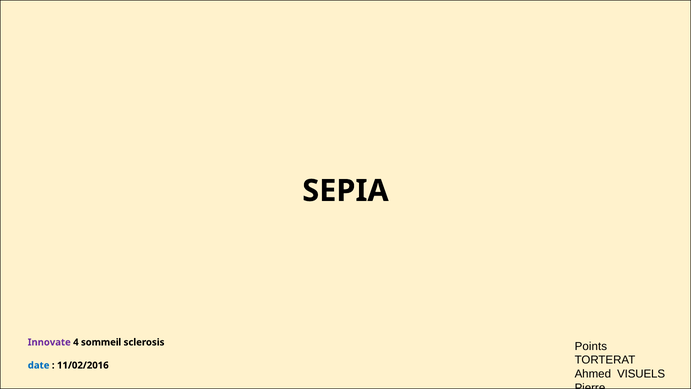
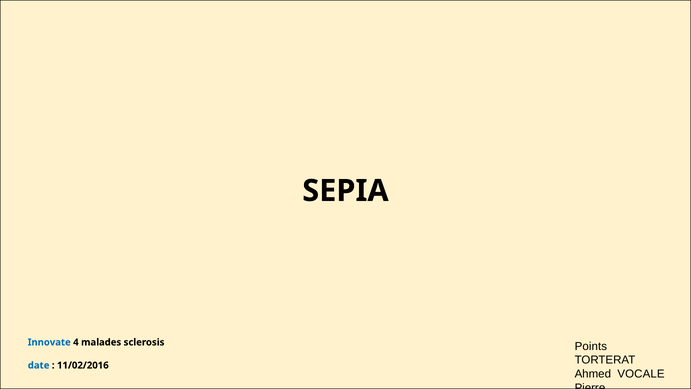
Innovate colour: purple -> blue
sommeil: sommeil -> malades
VISUELS: VISUELS -> VOCALE
